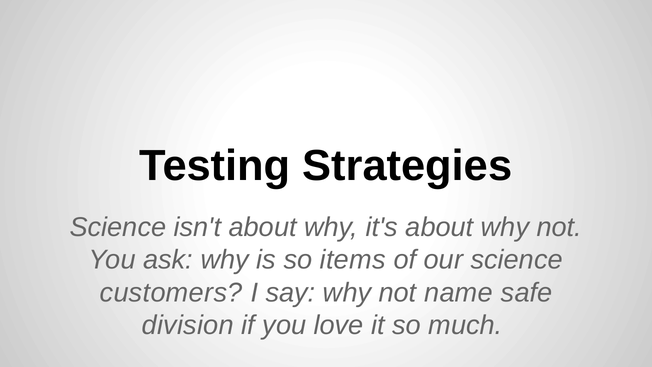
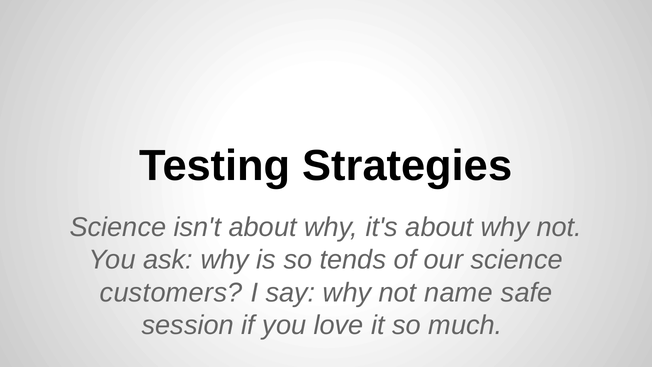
items: items -> tends
division: division -> session
